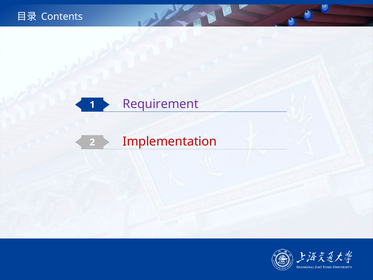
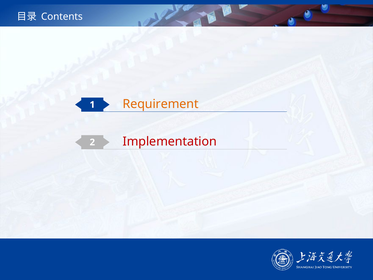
Requirement colour: purple -> orange
